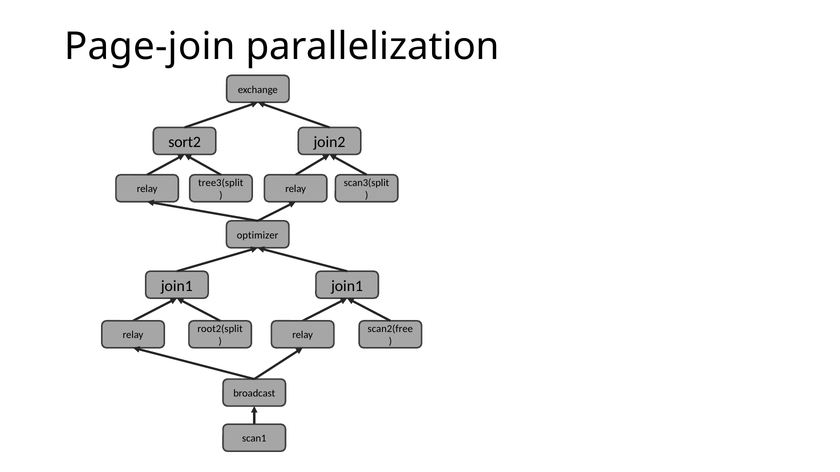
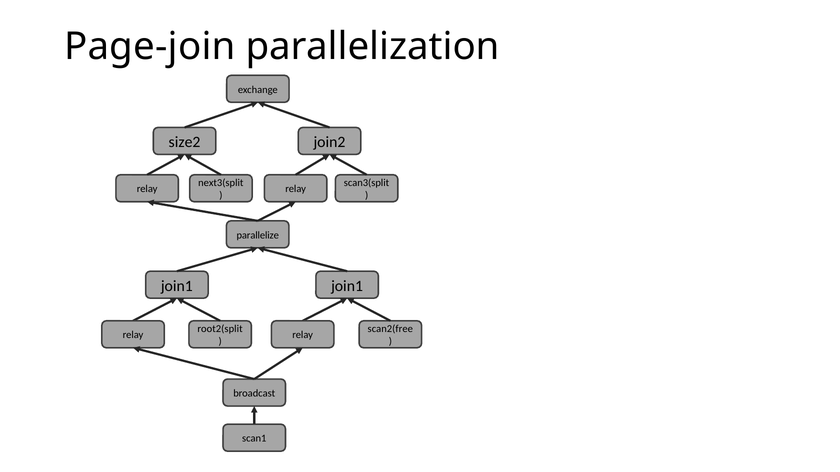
sort2: sort2 -> size2
tree3(split: tree3(split -> next3(split
optimizer: optimizer -> parallelize
